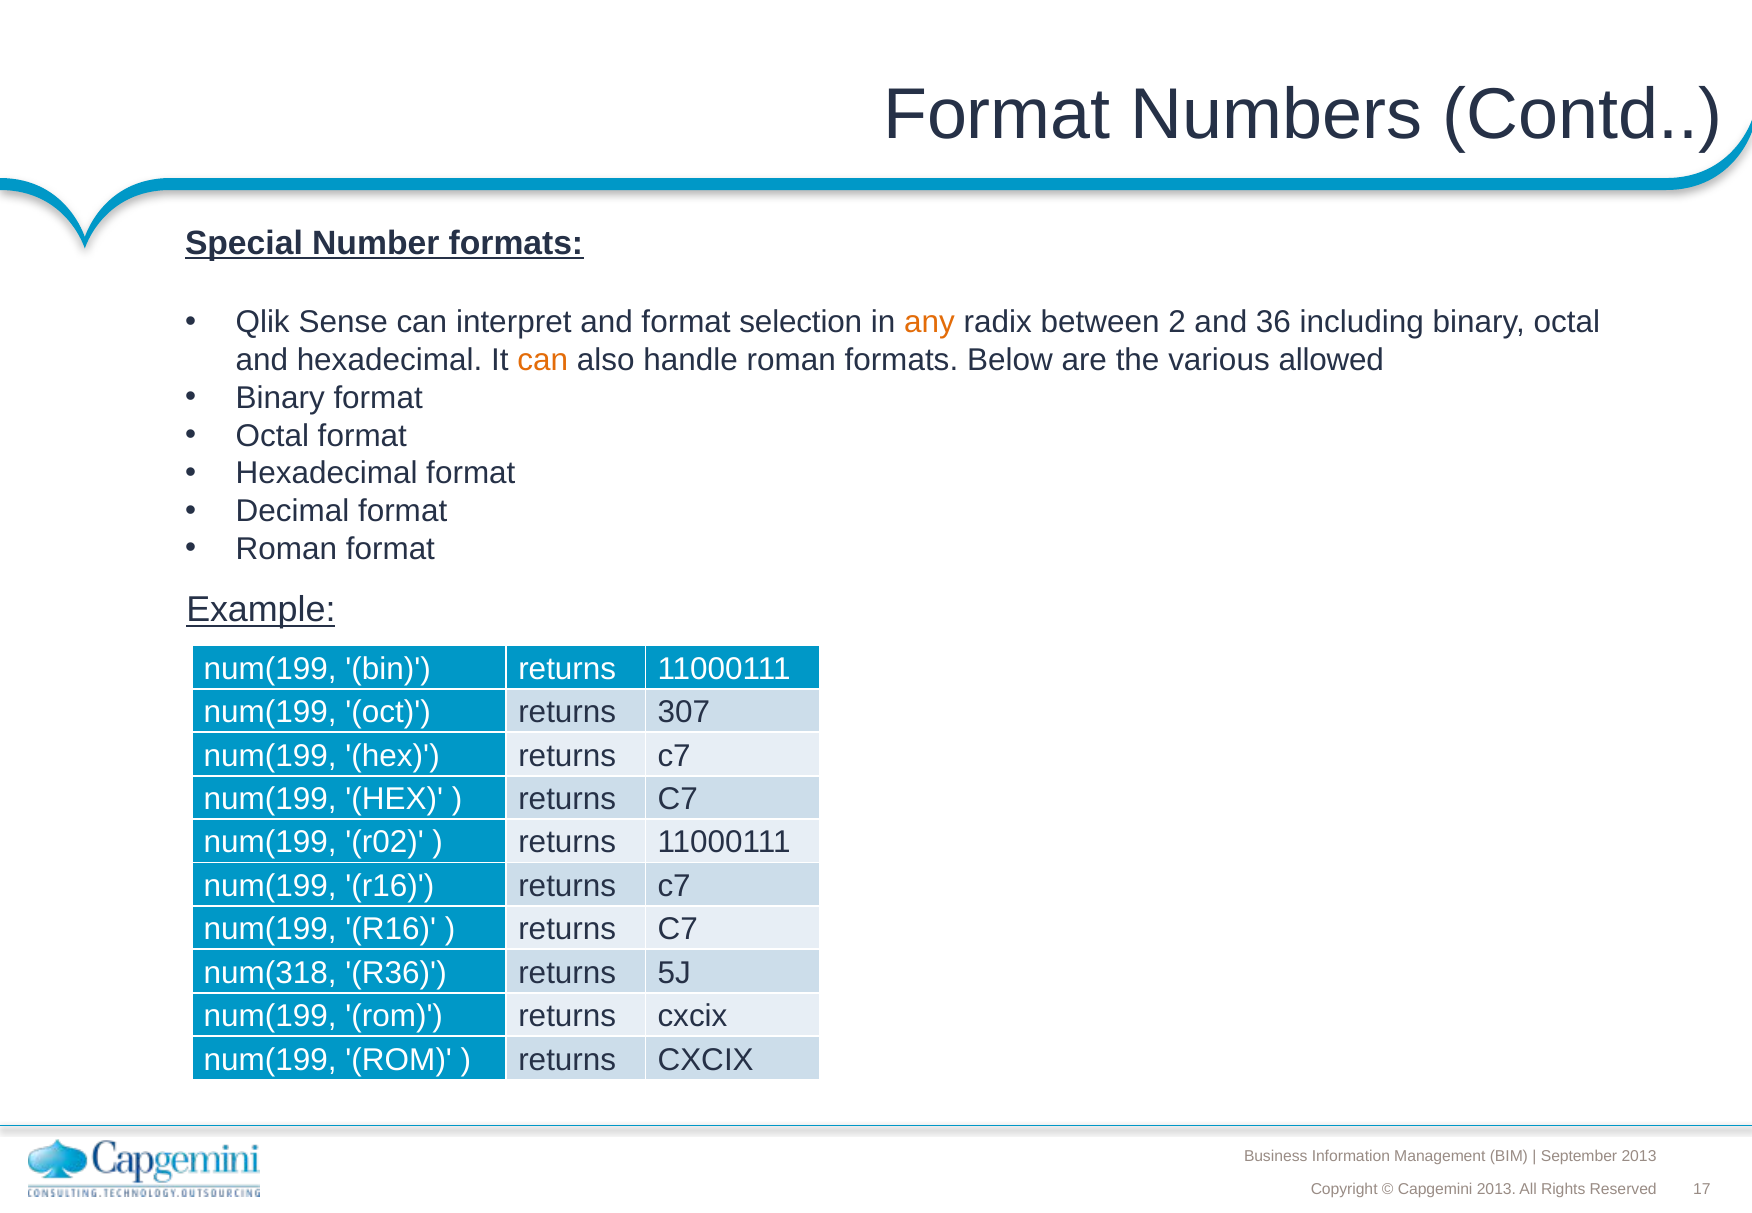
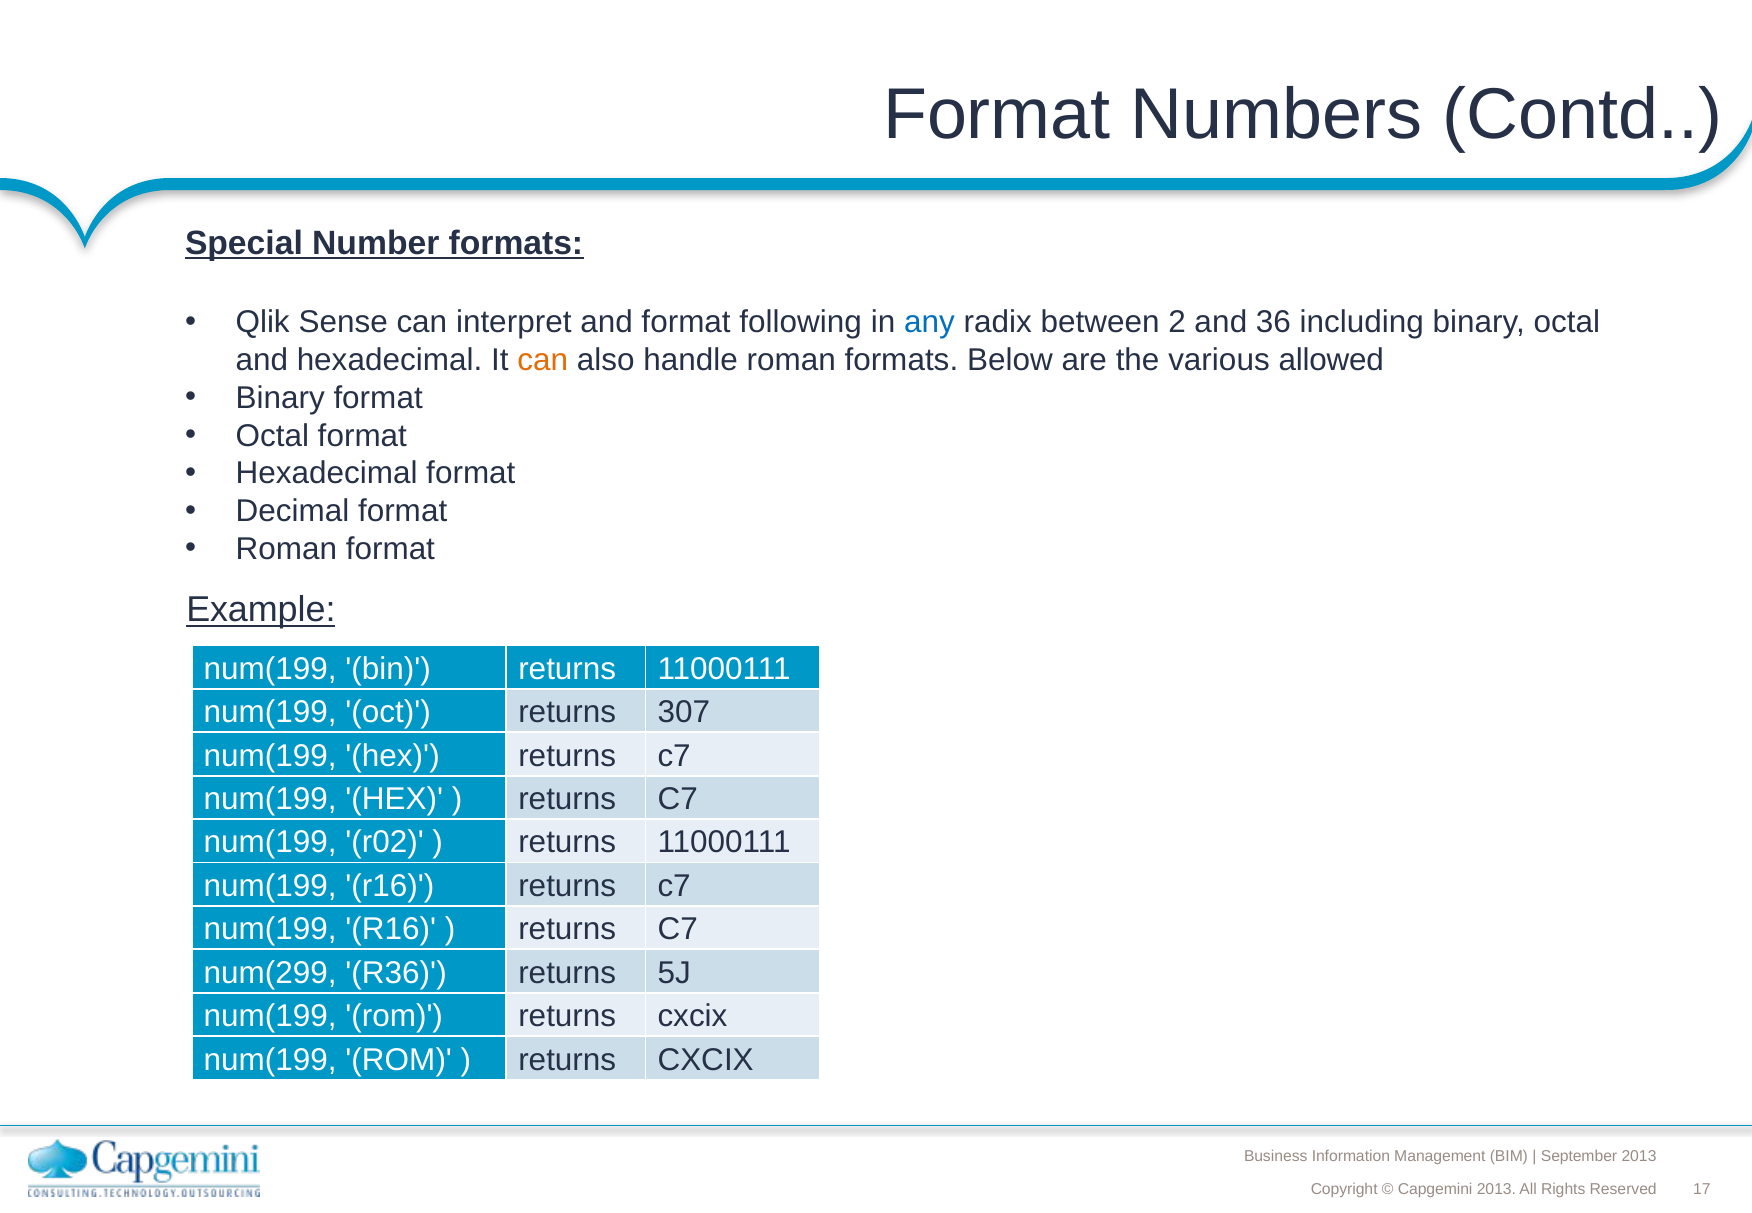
selection: selection -> following
any colour: orange -> blue
num(318: num(318 -> num(299
